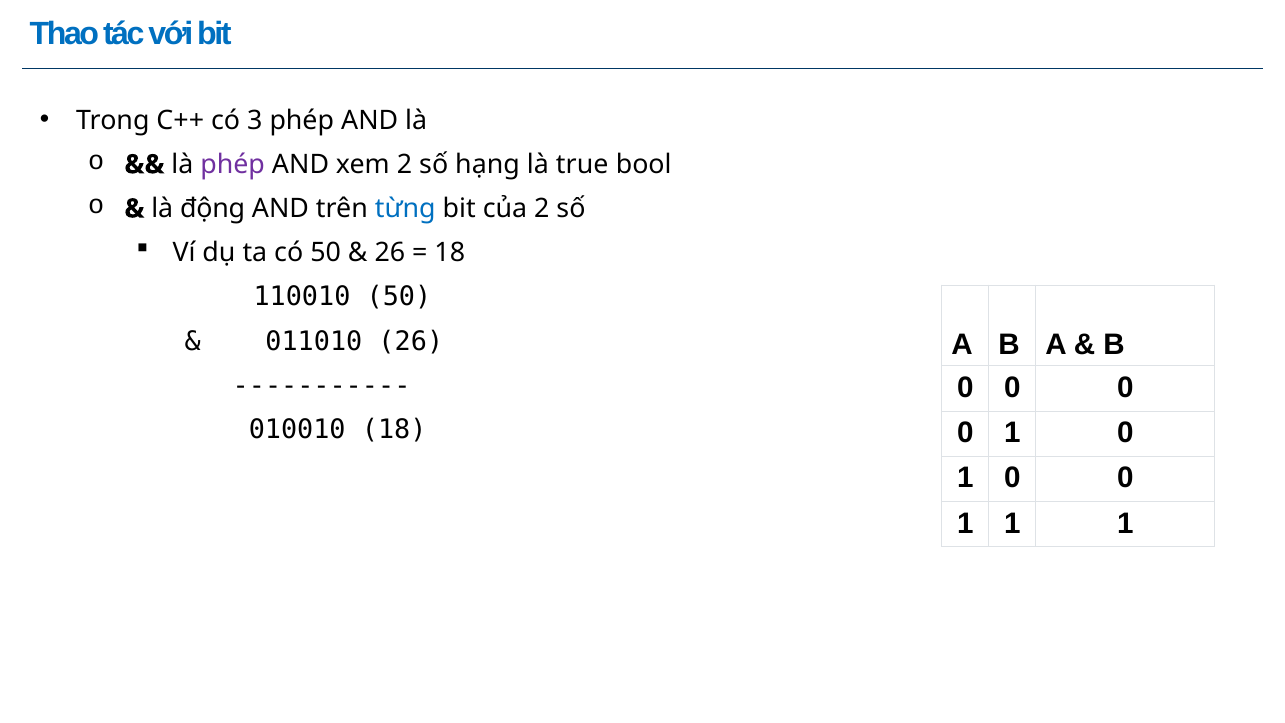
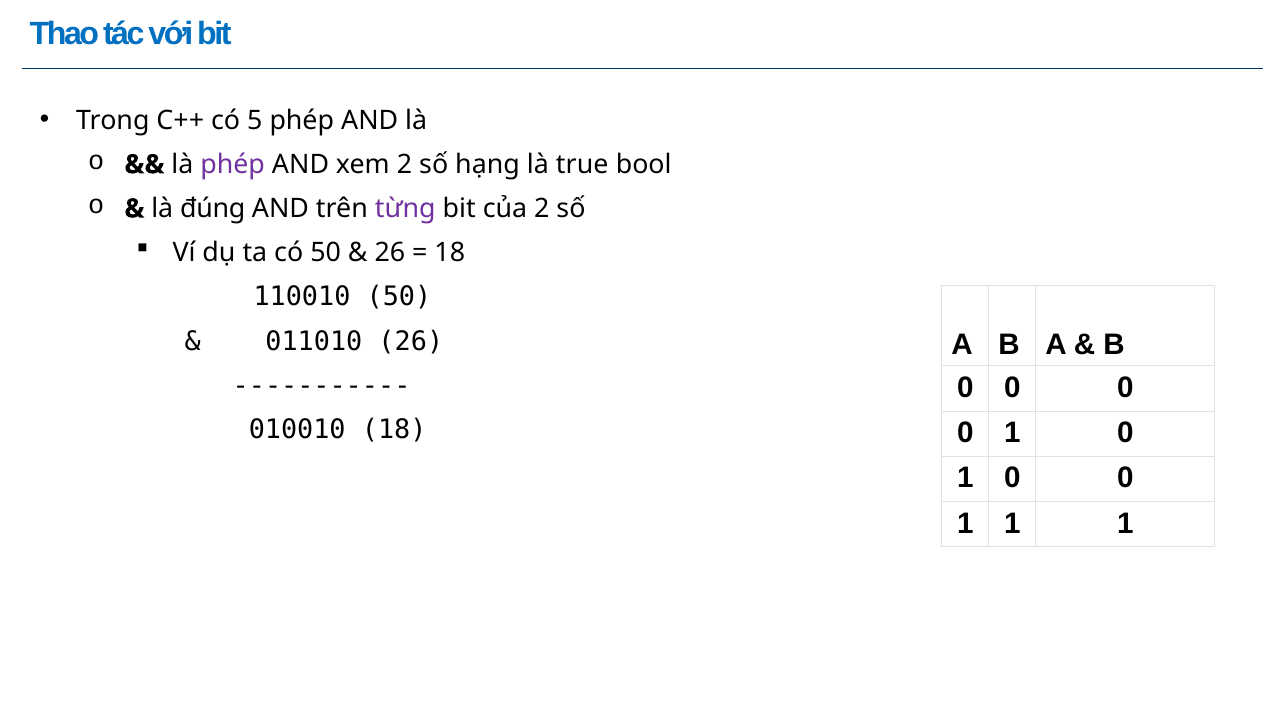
3: 3 -> 5
động: động -> đúng
từng colour: blue -> purple
